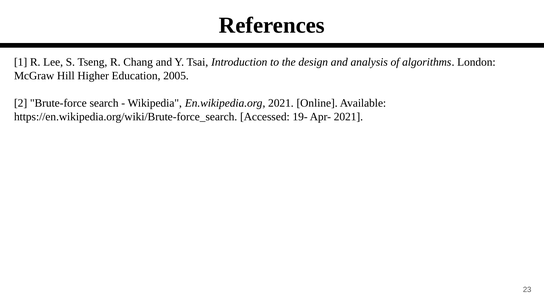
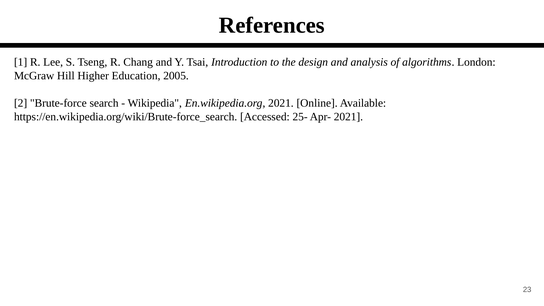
19-: 19- -> 25-
